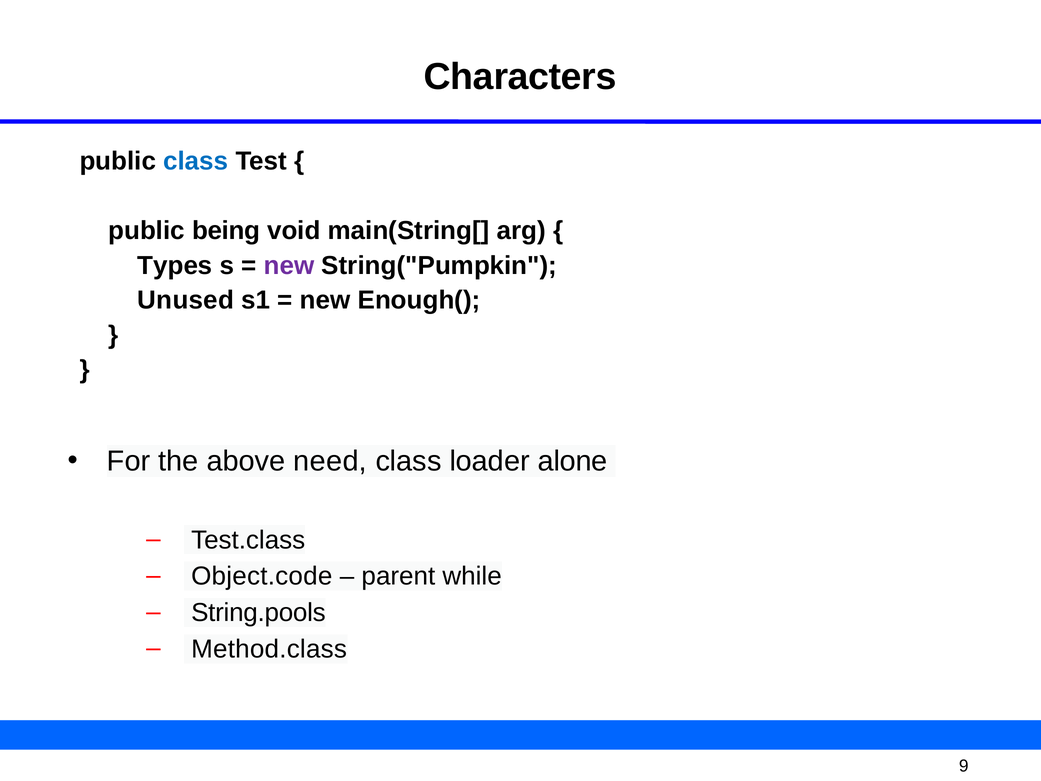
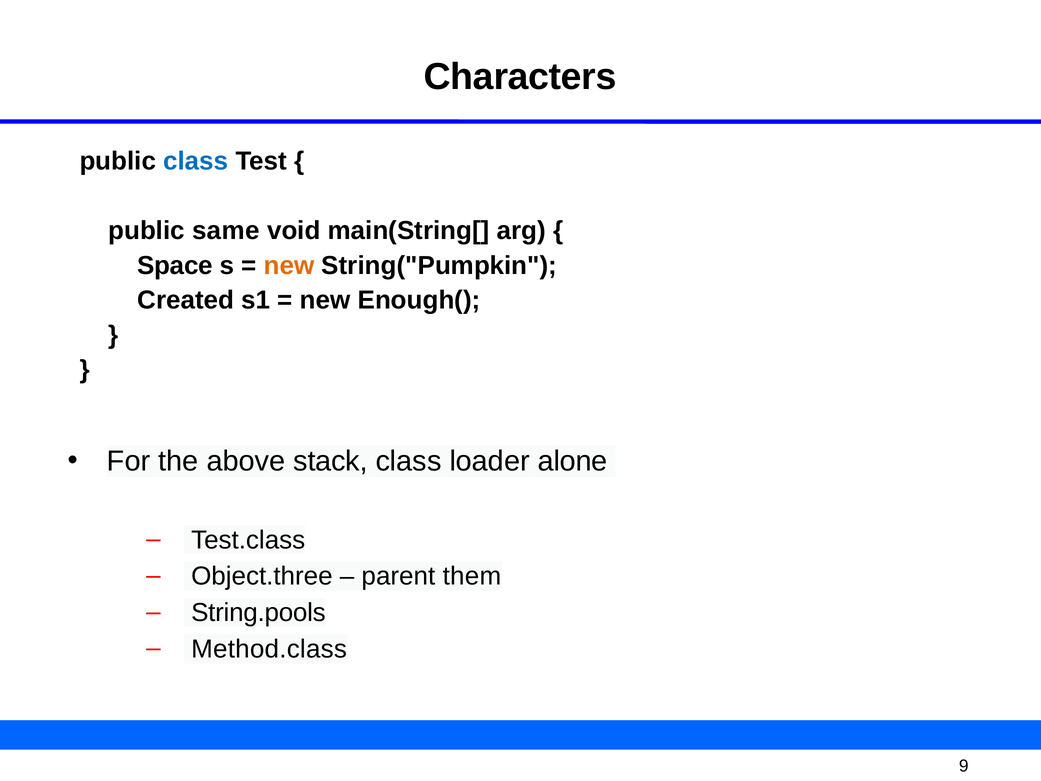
being: being -> same
Types: Types -> Space
new at (289, 265) colour: purple -> orange
Unused: Unused -> Created
need: need -> stack
Object.code: Object.code -> Object.three
while: while -> them
